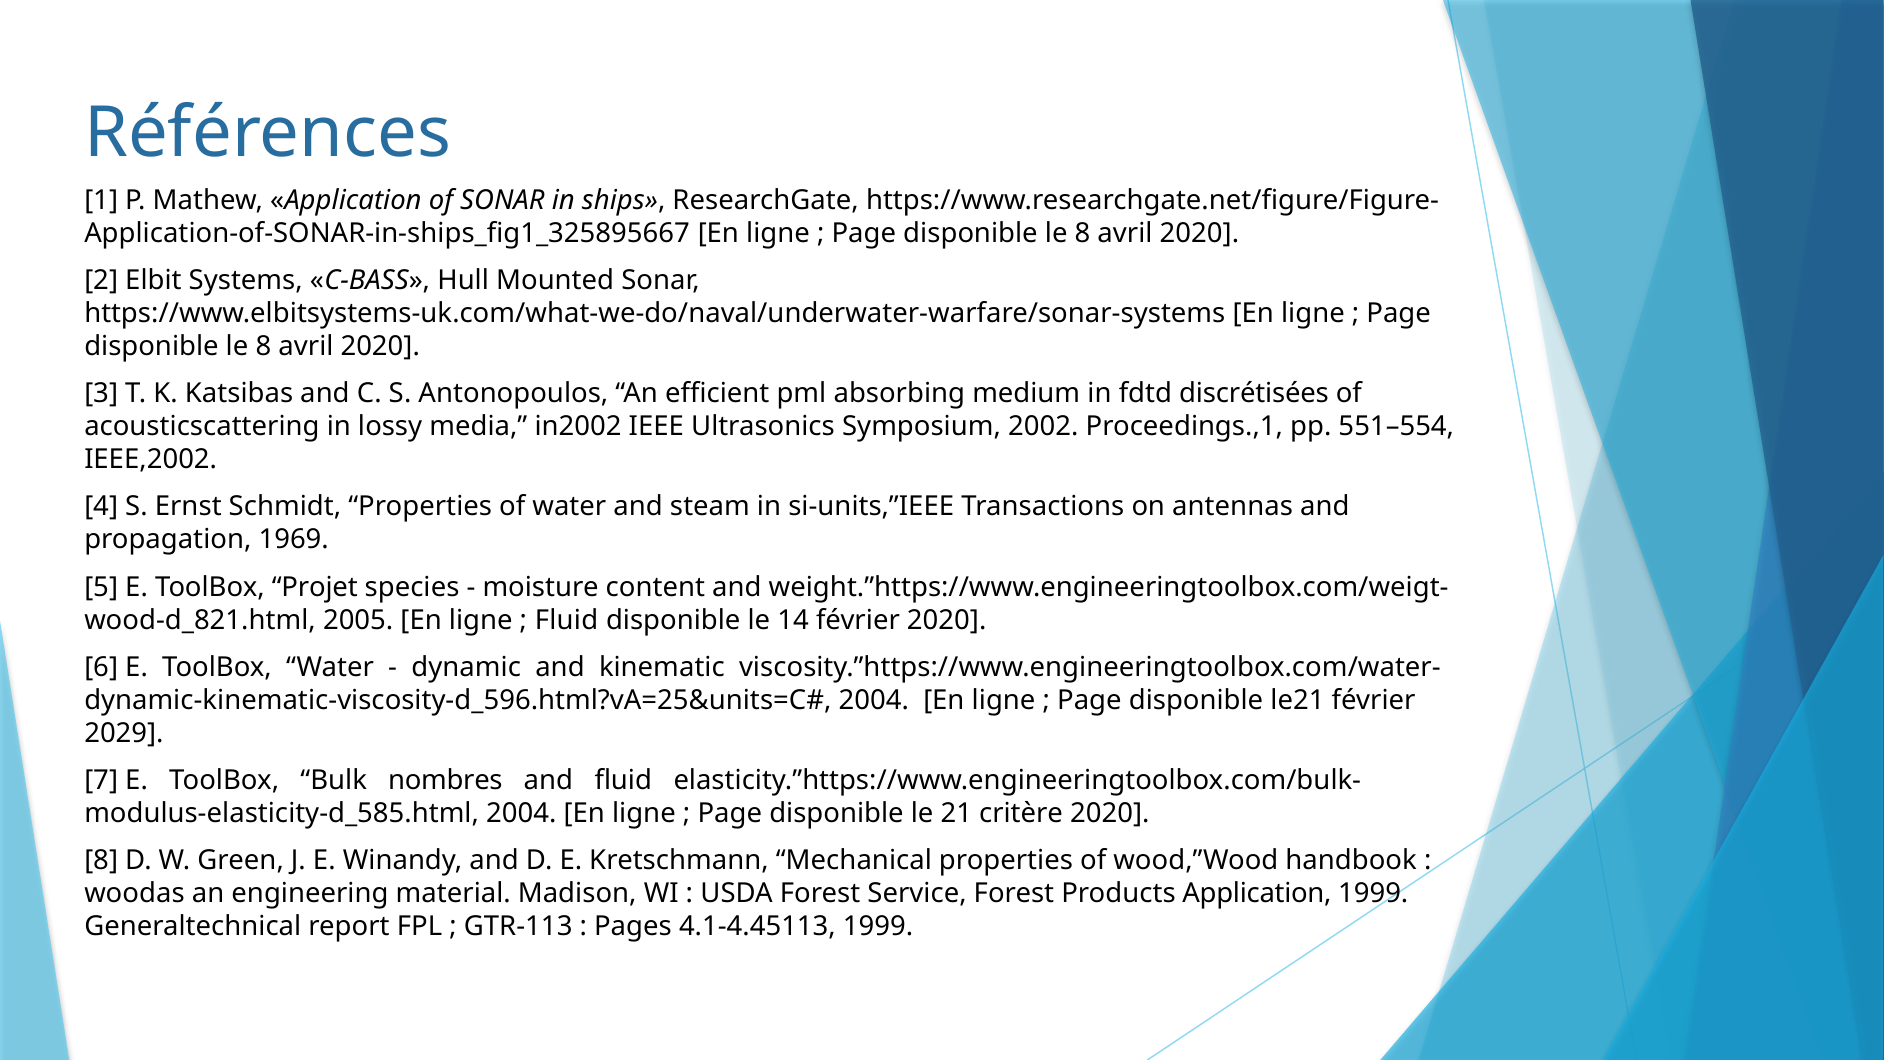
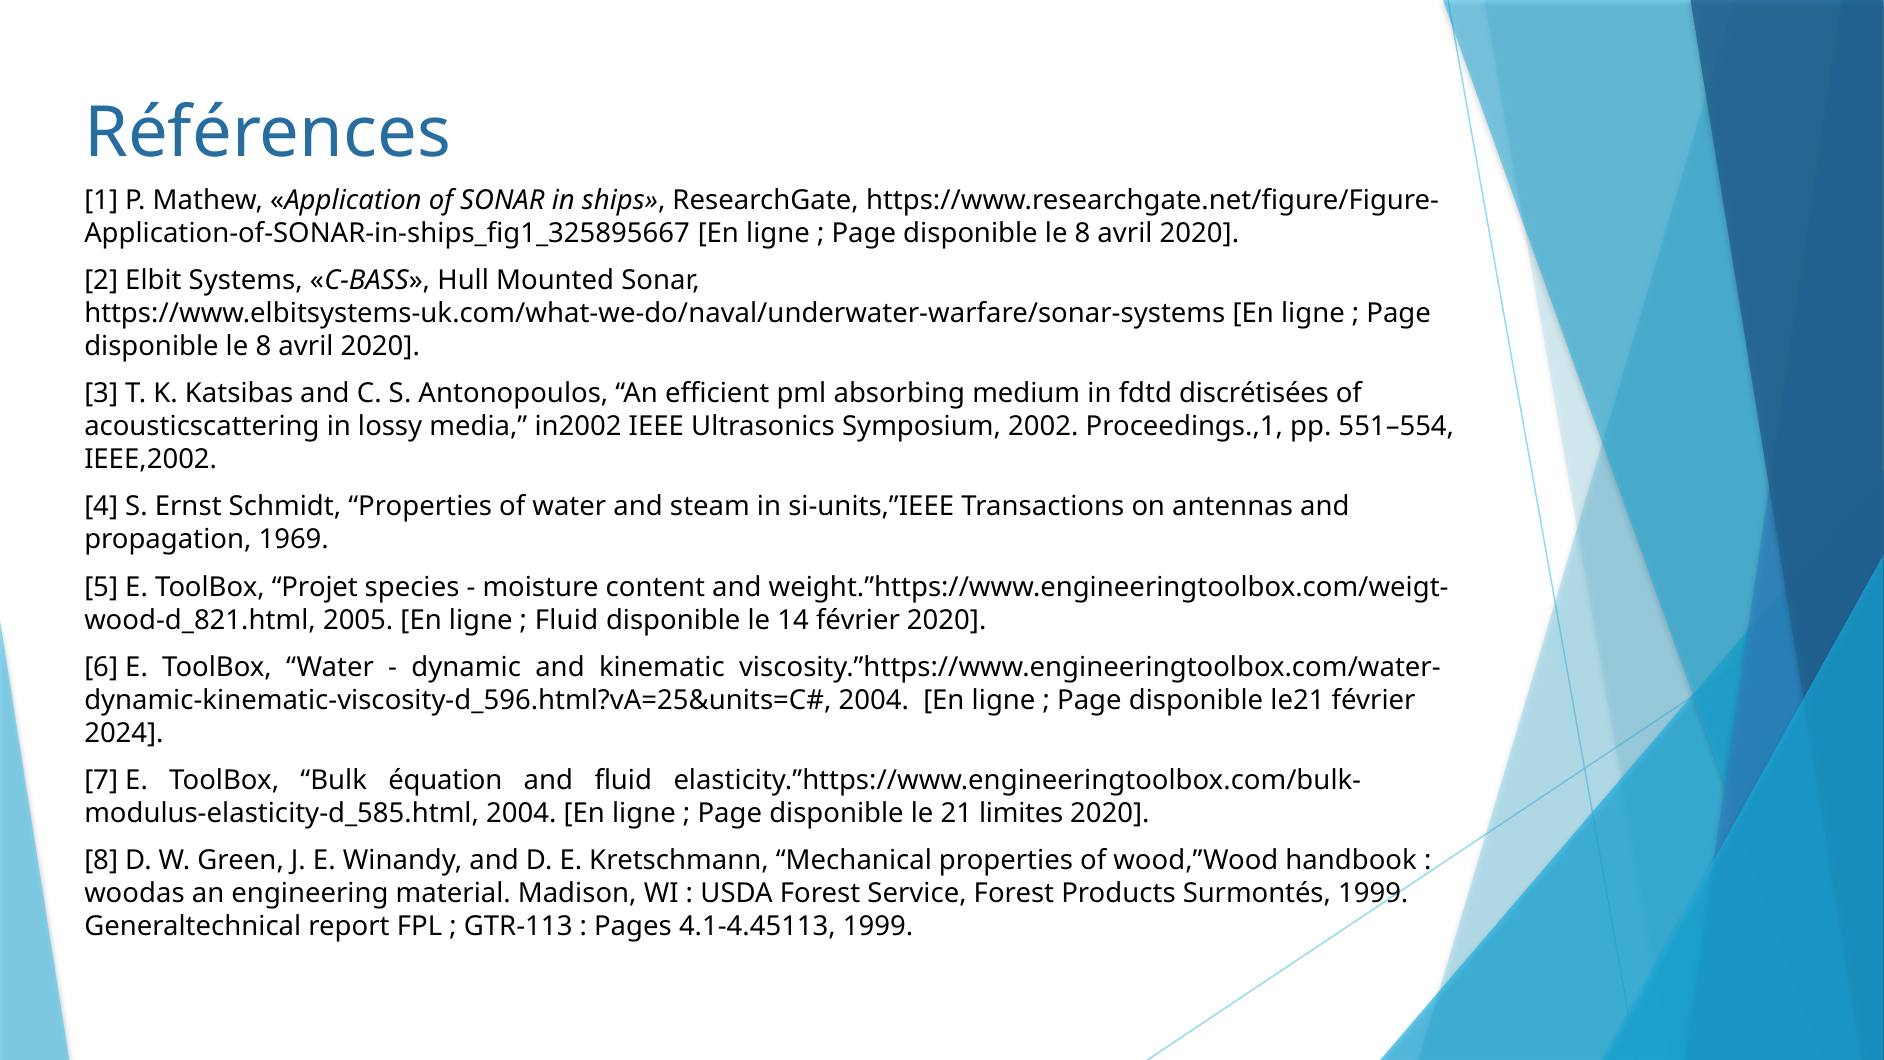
2029: 2029 -> 2024
nombres: nombres -> équation
critère: critère -> limites
Products Application: Application -> Surmontés
